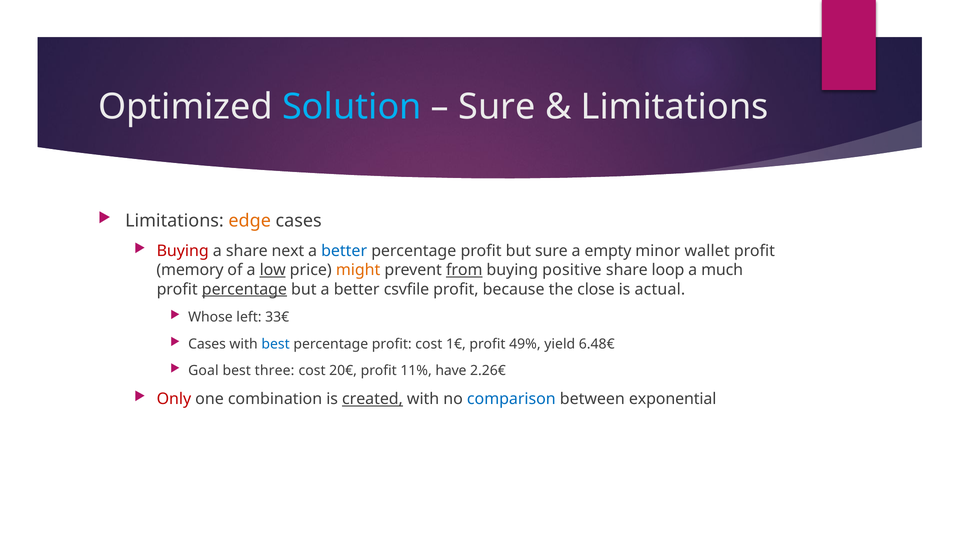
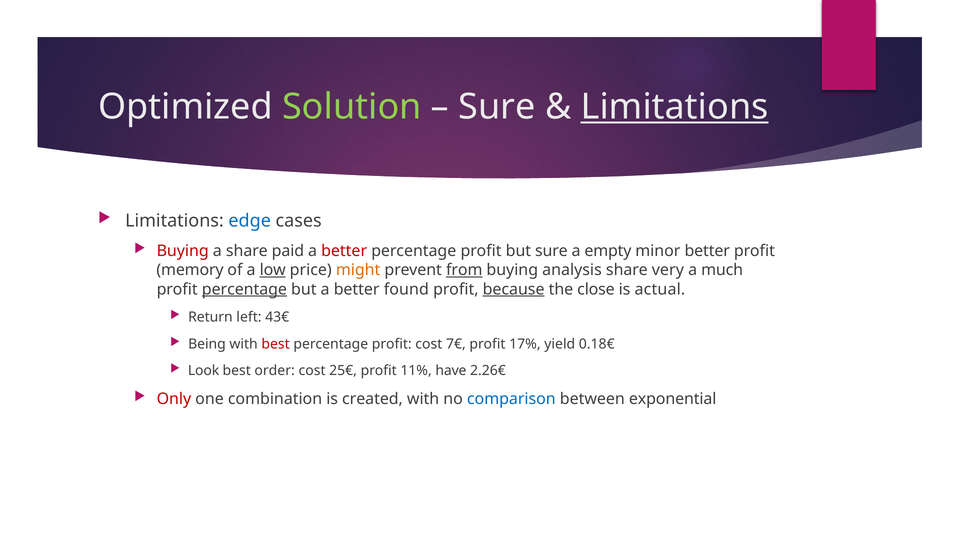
Solution colour: light blue -> light green
Limitations at (675, 107) underline: none -> present
edge colour: orange -> blue
next: next -> paid
better at (344, 251) colour: blue -> red
minor wallet: wallet -> better
positive: positive -> analysis
loop: loop -> very
csvfile: csvfile -> found
because underline: none -> present
Whose: Whose -> Return
33€: 33€ -> 43€
Cases at (207, 344): Cases -> Being
best at (276, 344) colour: blue -> red
1€: 1€ -> 7€
49%: 49% -> 17%
6.48€: 6.48€ -> 0.18€
Goal: Goal -> Look
three: three -> order
20€: 20€ -> 25€
created underline: present -> none
